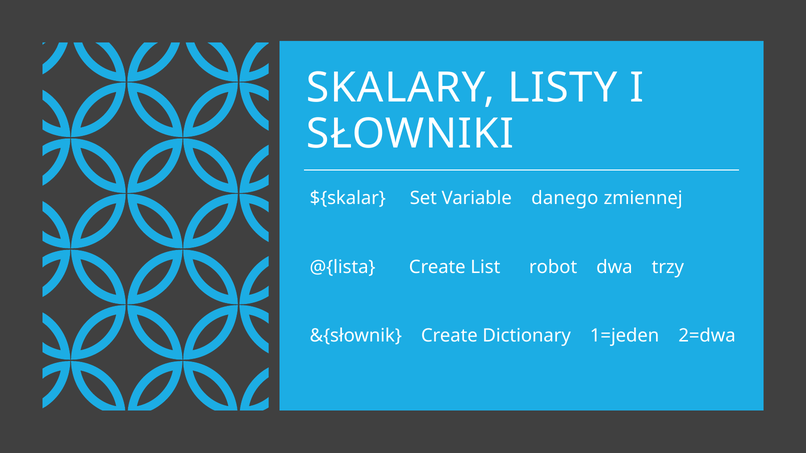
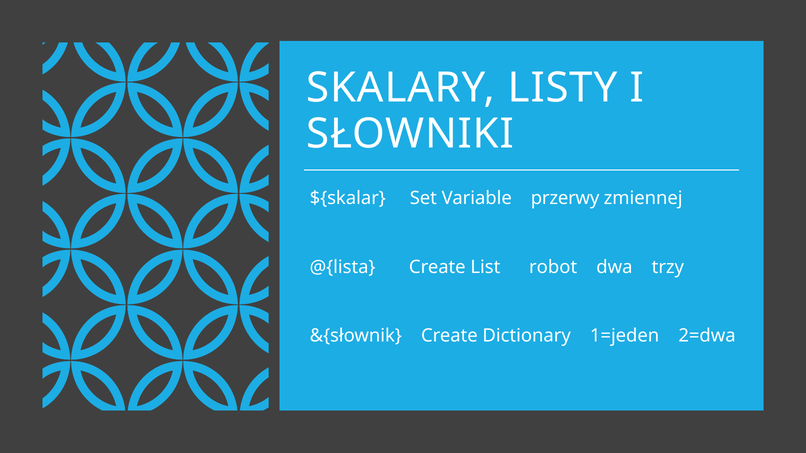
danego: danego -> przerwy
